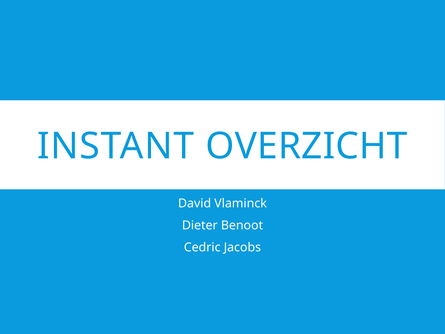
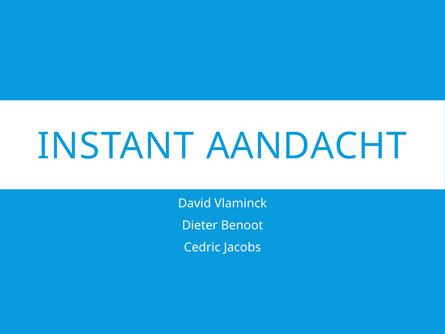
OVERZICHT: OVERZICHT -> AANDACHT
